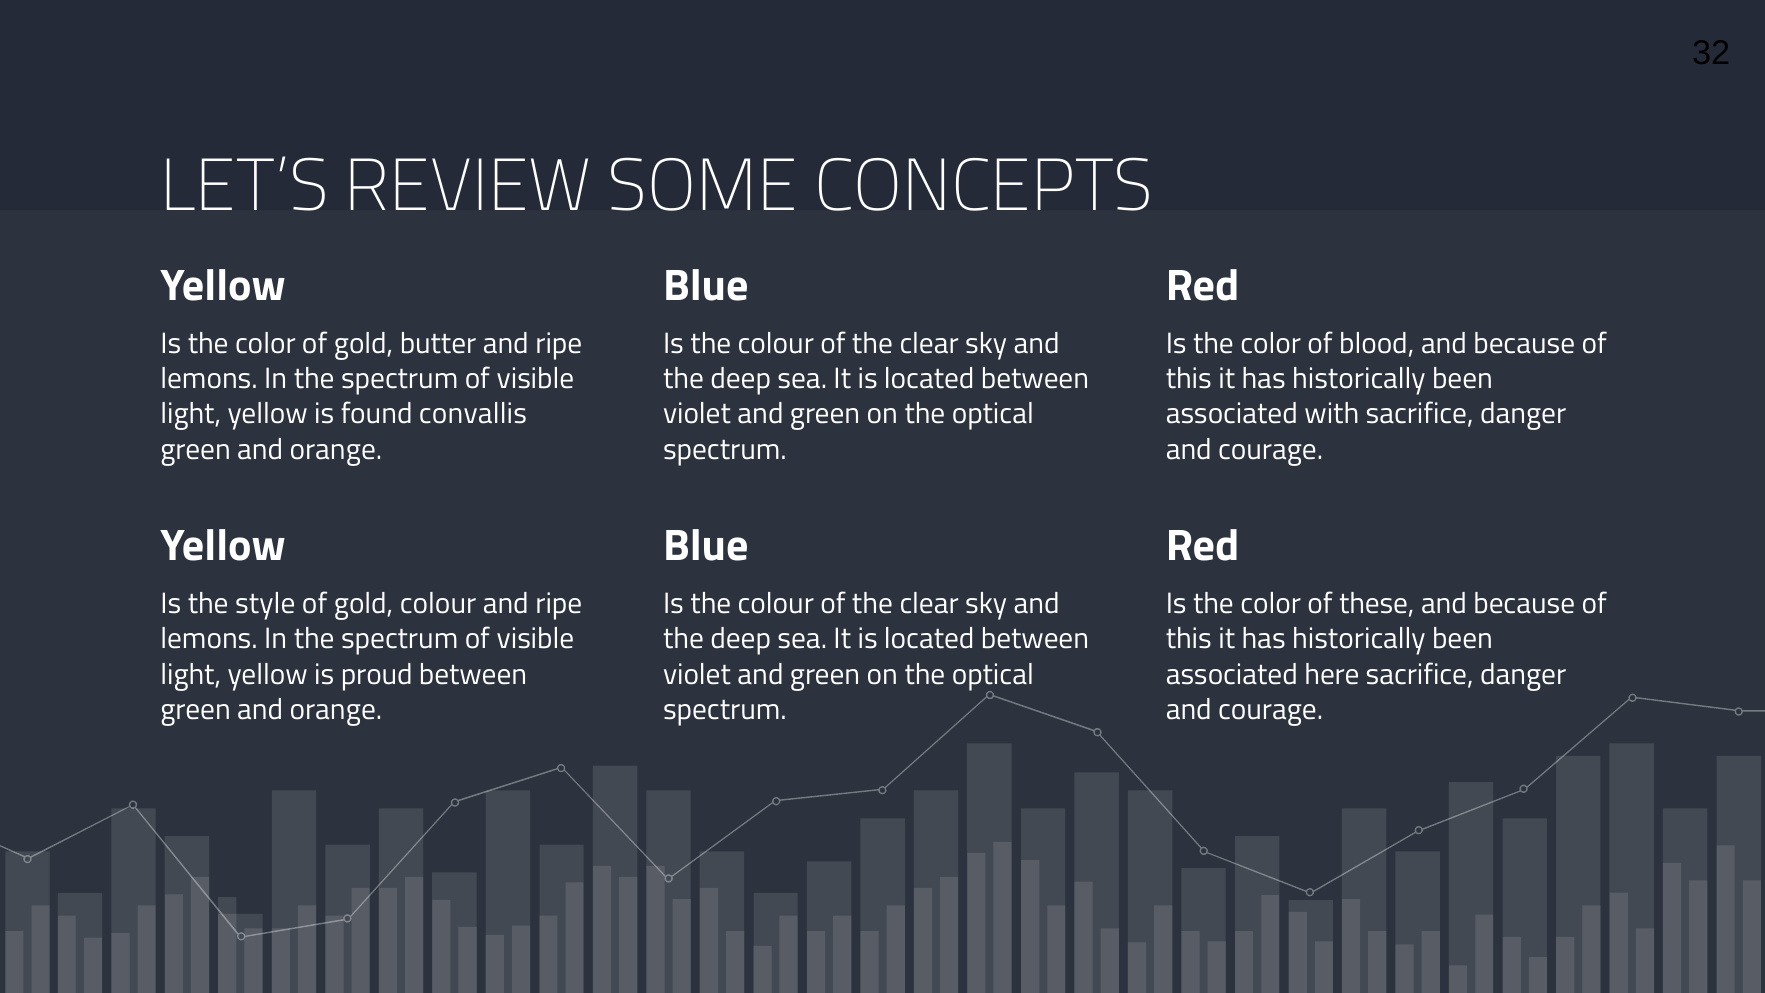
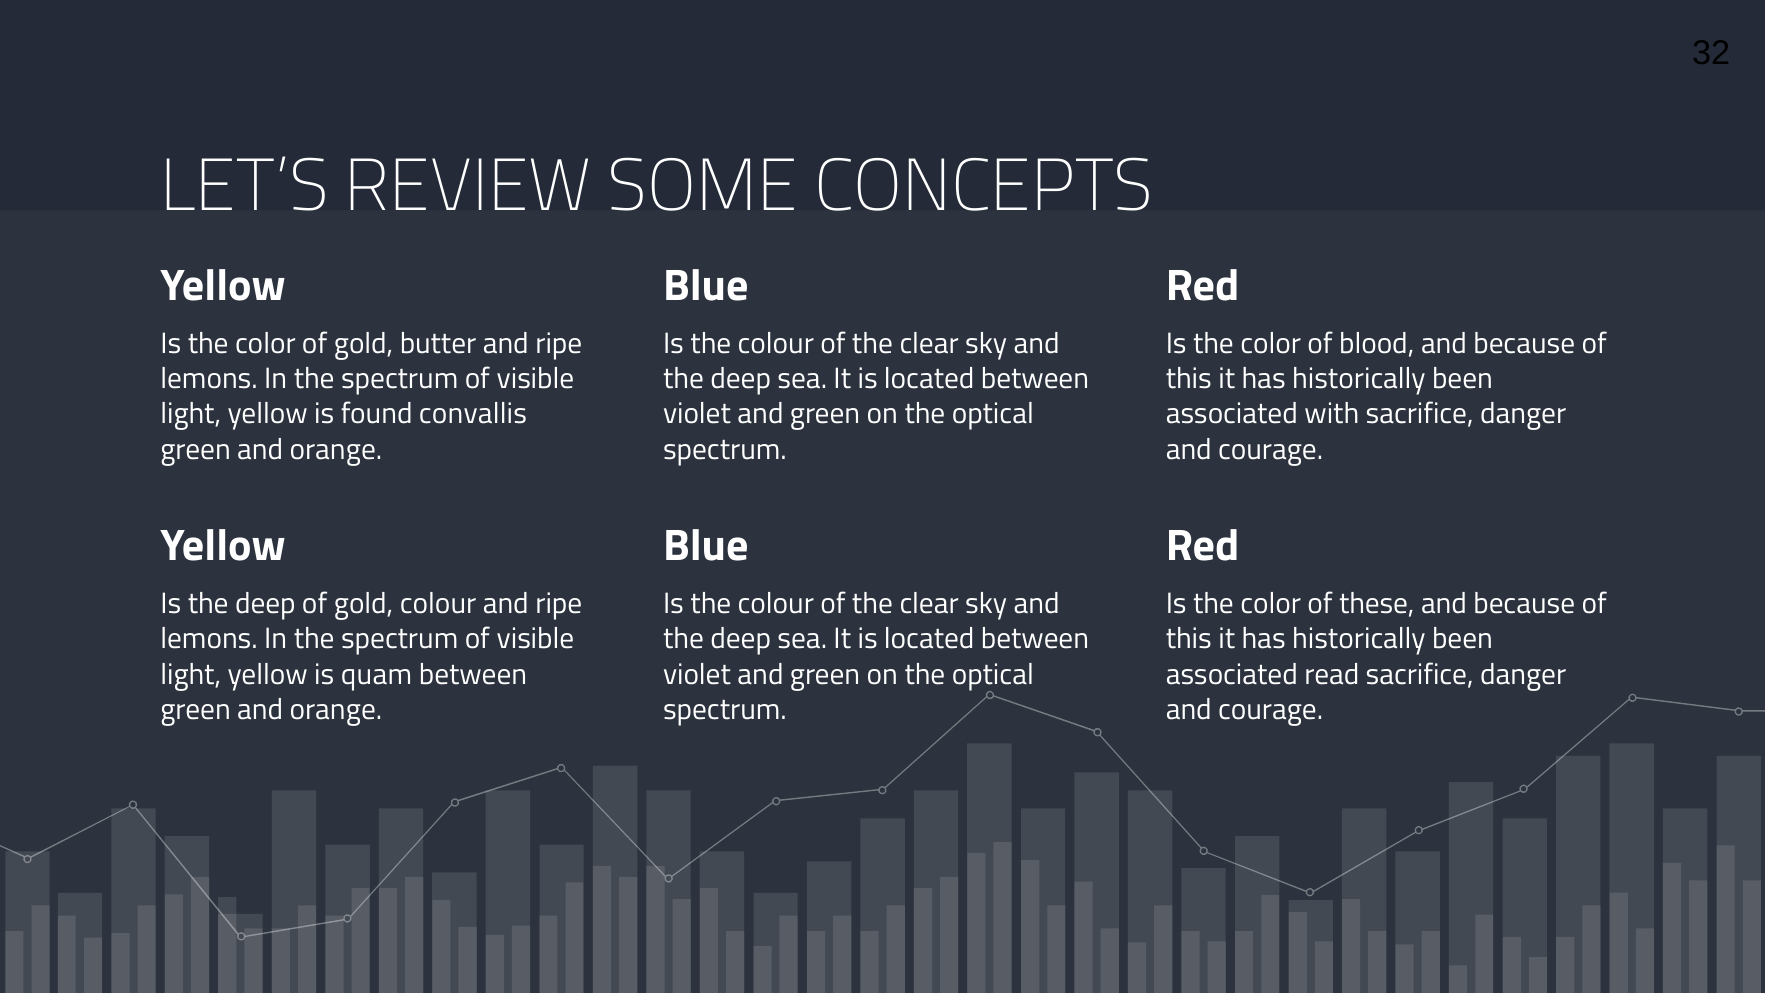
Is the style: style -> deep
proud: proud -> quam
here: here -> read
